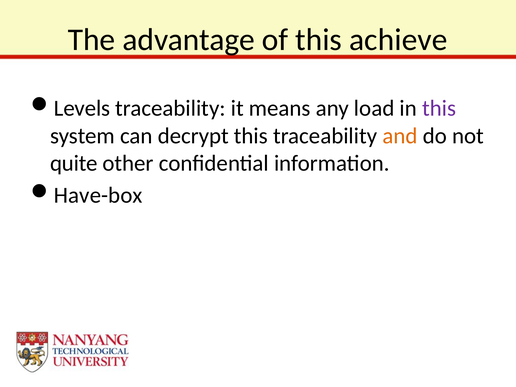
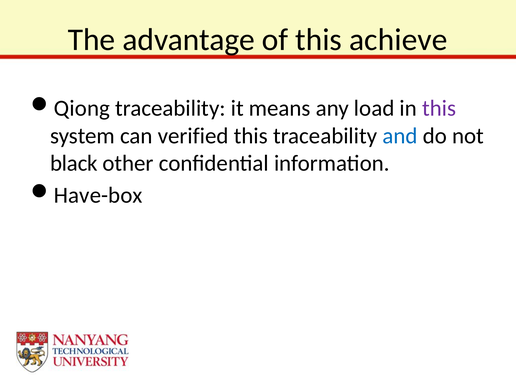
Levels: Levels -> Qiong
decrypt: decrypt -> verified
and colour: orange -> blue
quite: quite -> black
